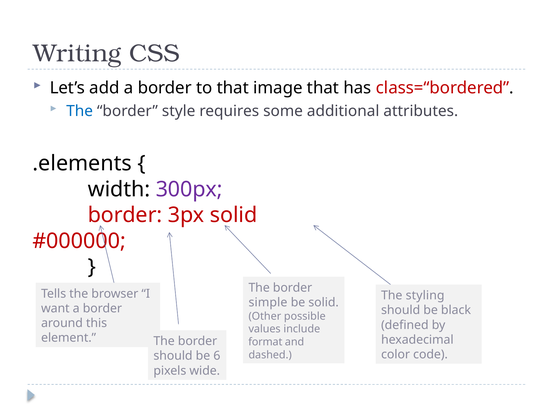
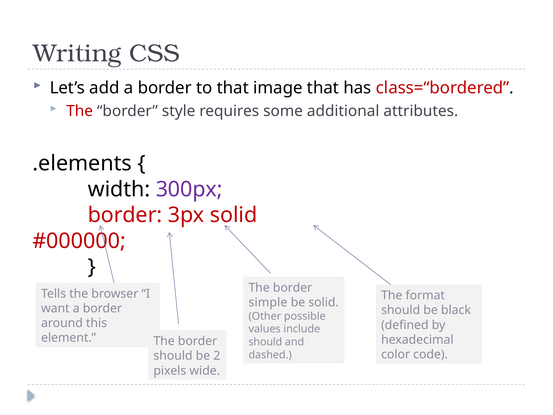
The at (80, 111) colour: blue -> red
styling: styling -> format
format at (265, 342): format -> should
6: 6 -> 2
